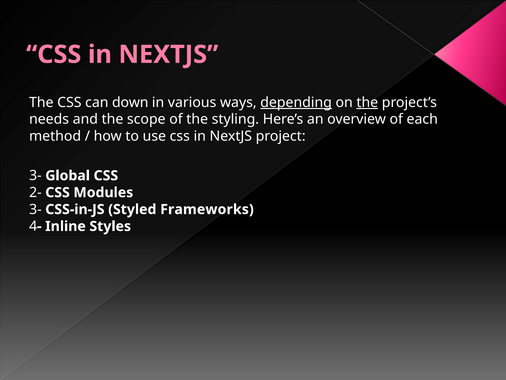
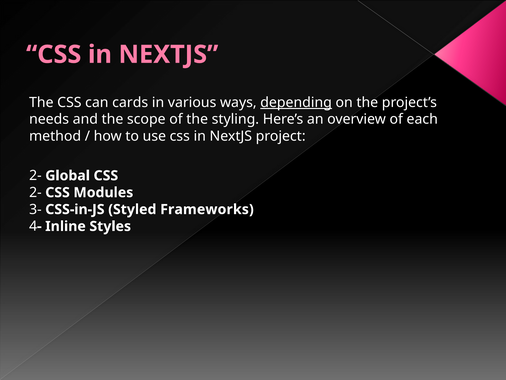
down: down -> cards
the at (367, 102) underline: present -> none
3- at (35, 175): 3- -> 2-
